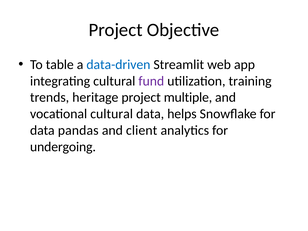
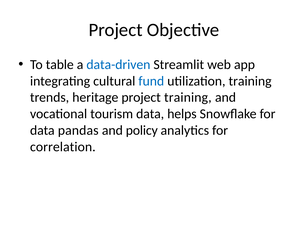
fund colour: purple -> blue
project multiple: multiple -> training
vocational cultural: cultural -> tourism
client: client -> policy
undergoing: undergoing -> correlation
